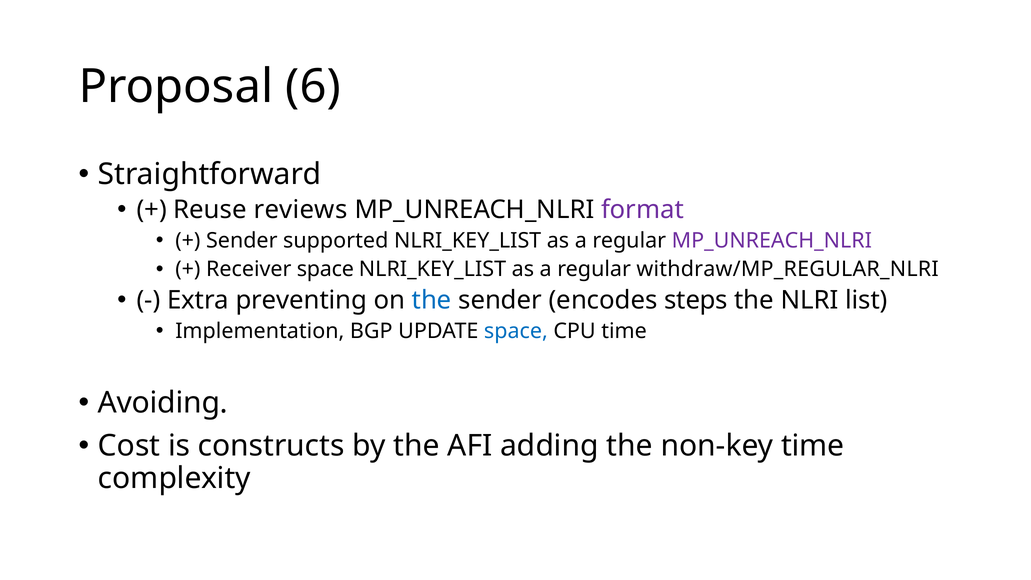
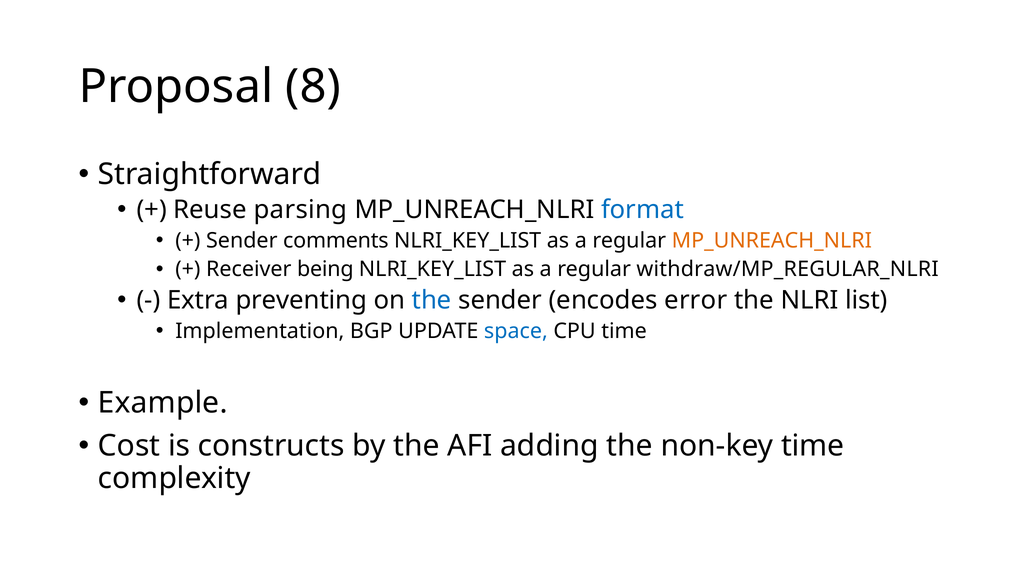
6: 6 -> 8
reviews: reviews -> parsing
format colour: purple -> blue
supported: supported -> comments
MP_UNREACH_NLRI at (772, 241) colour: purple -> orange
Receiver space: space -> being
steps: steps -> error
Avoiding: Avoiding -> Example
